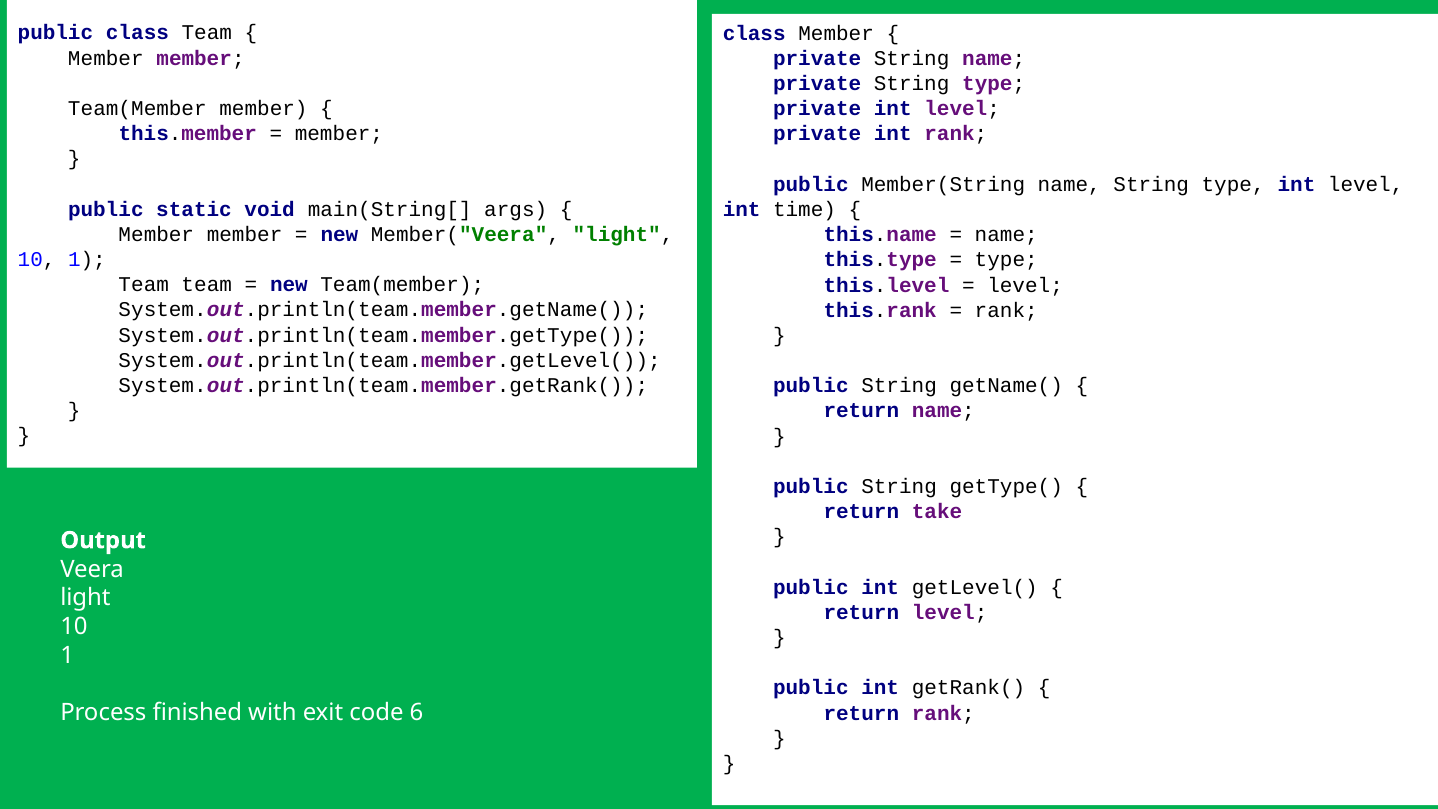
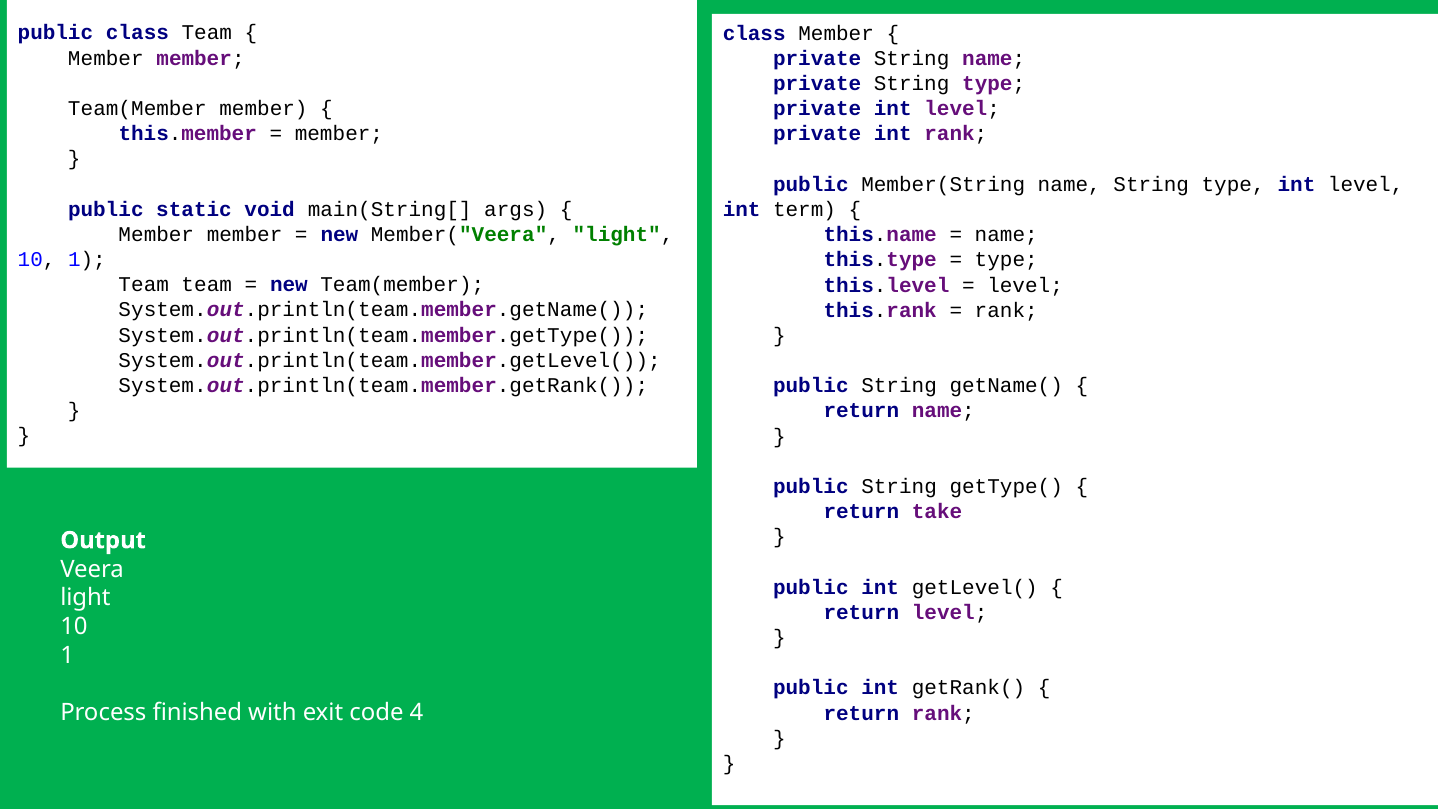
time: time -> term
6: 6 -> 4
